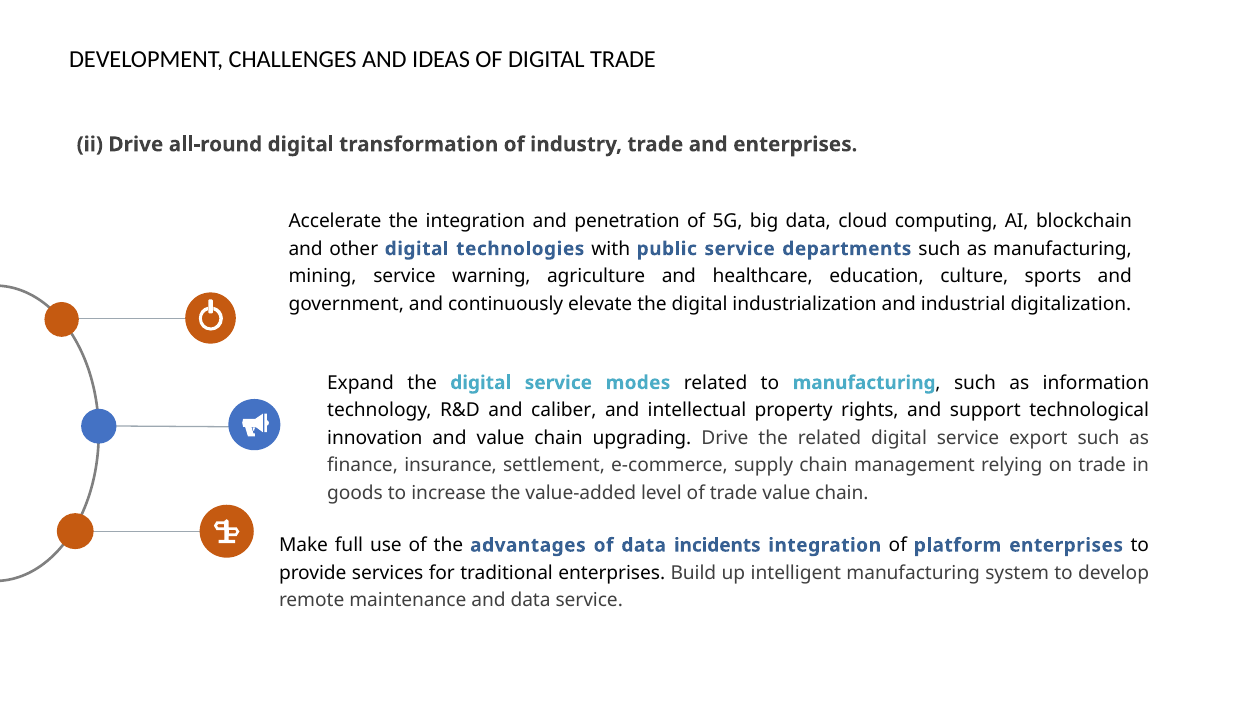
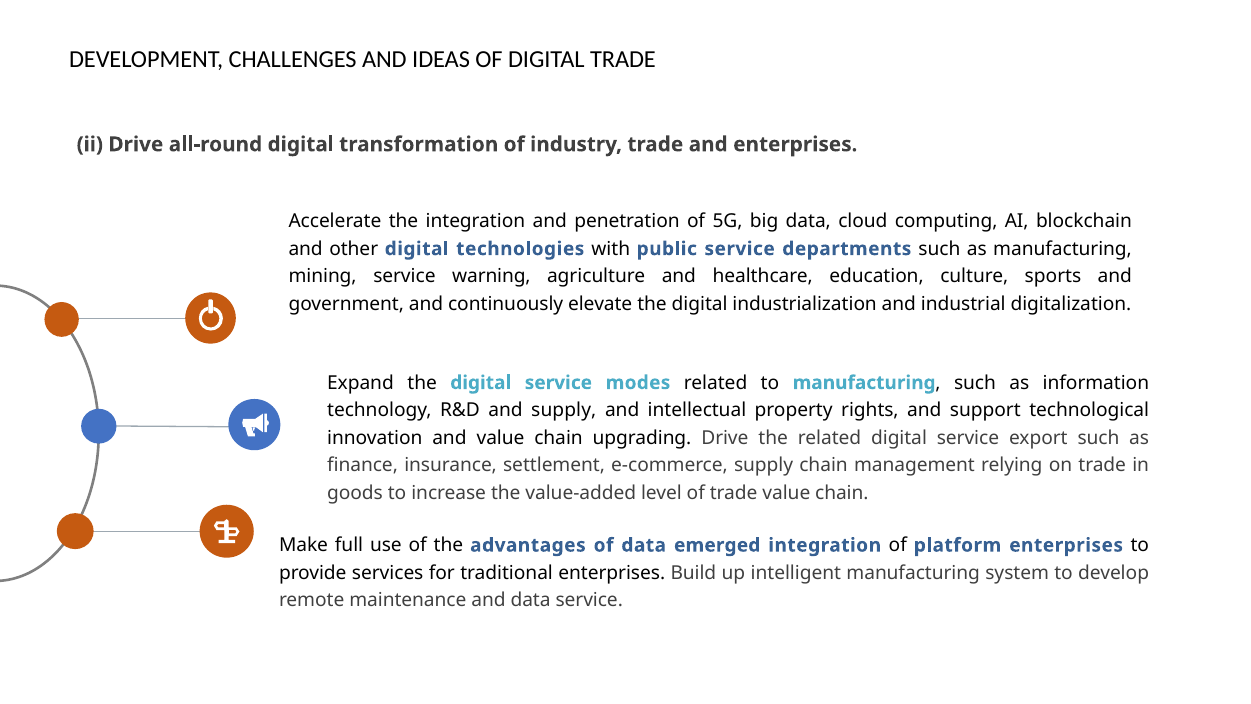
and caliber: caliber -> supply
incidents: incidents -> emerged
